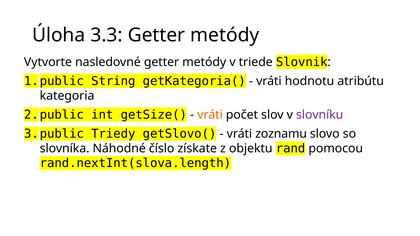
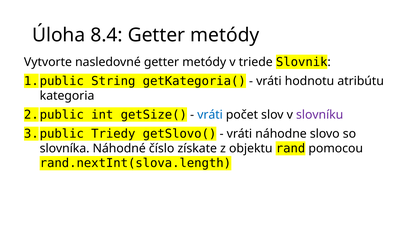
3.3: 3.3 -> 8.4
vráti at (210, 115) colour: orange -> blue
zoznamu: zoznamu -> náhodne
